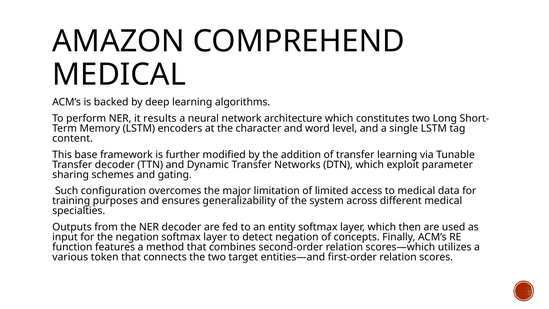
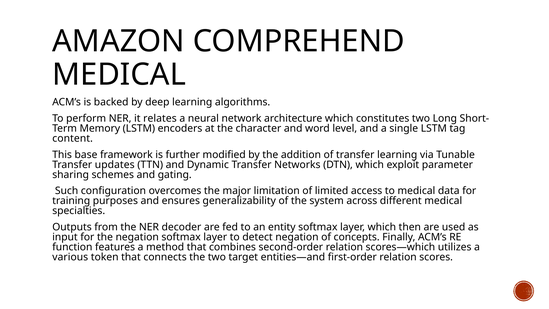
results: results -> relates
Transfer decoder: decoder -> updates
